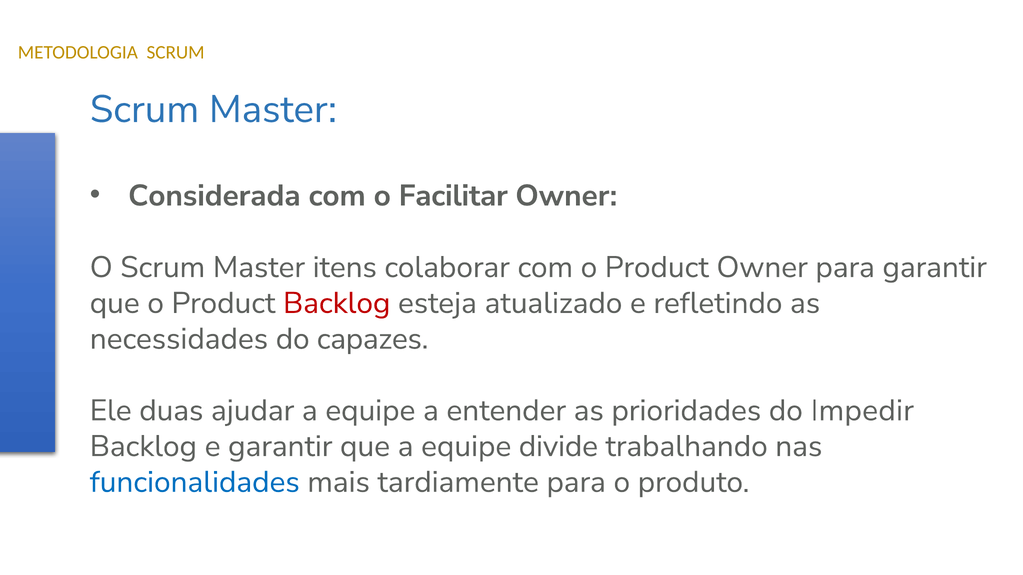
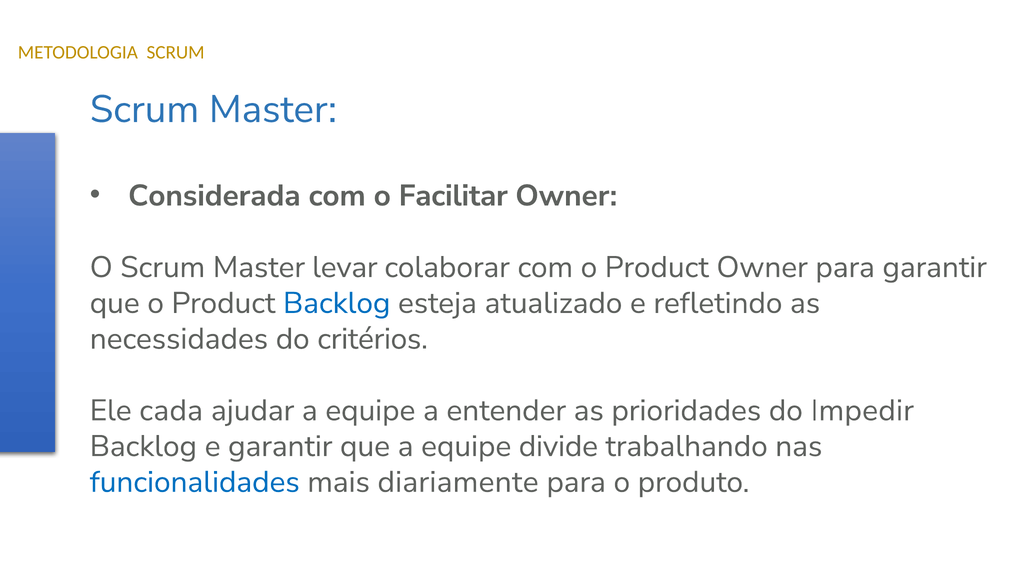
itens: itens -> levar
Backlog at (337, 303) colour: red -> blue
capazes: capazes -> critérios
duas: duas -> cada
tardiamente: tardiamente -> diariamente
